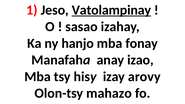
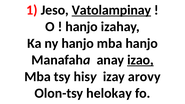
sasao at (82, 27): sasao -> hanjo
mba fonay: fonay -> hanjo
izao underline: none -> present
mahazo: mahazo -> helokay
